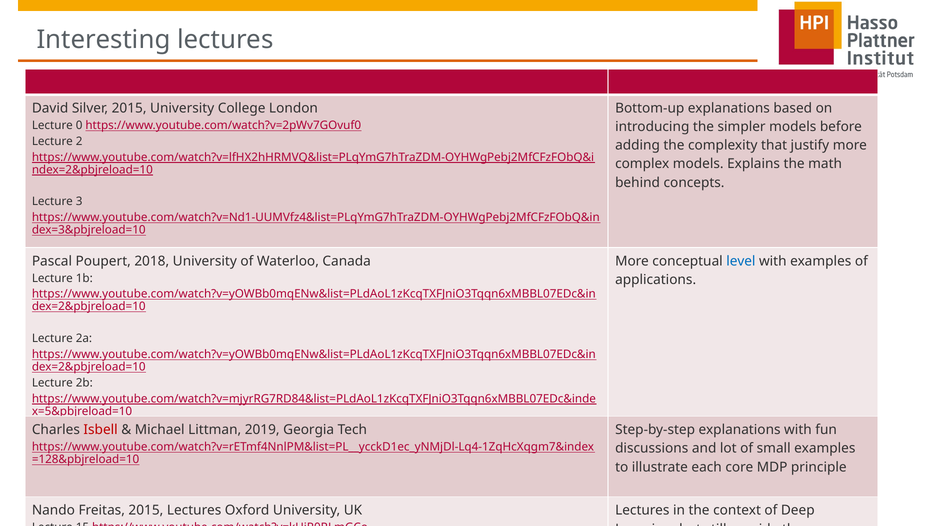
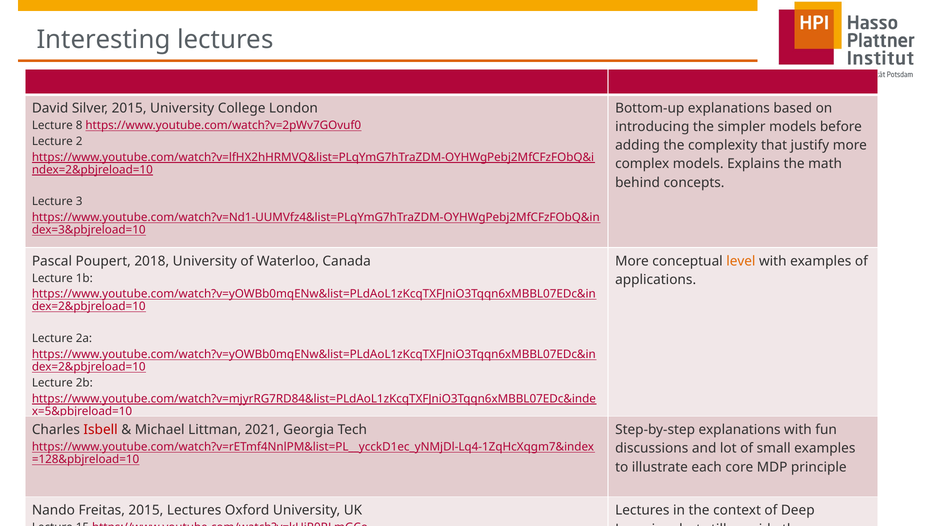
0: 0 -> 8
level colour: blue -> orange
2019: 2019 -> 2021
